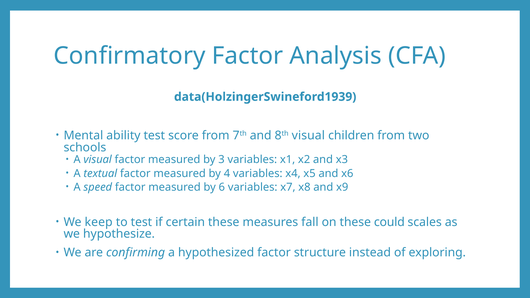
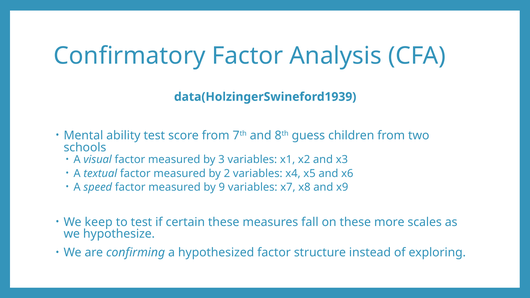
8th visual: visual -> guess
4: 4 -> 2
6: 6 -> 9
could: could -> more
